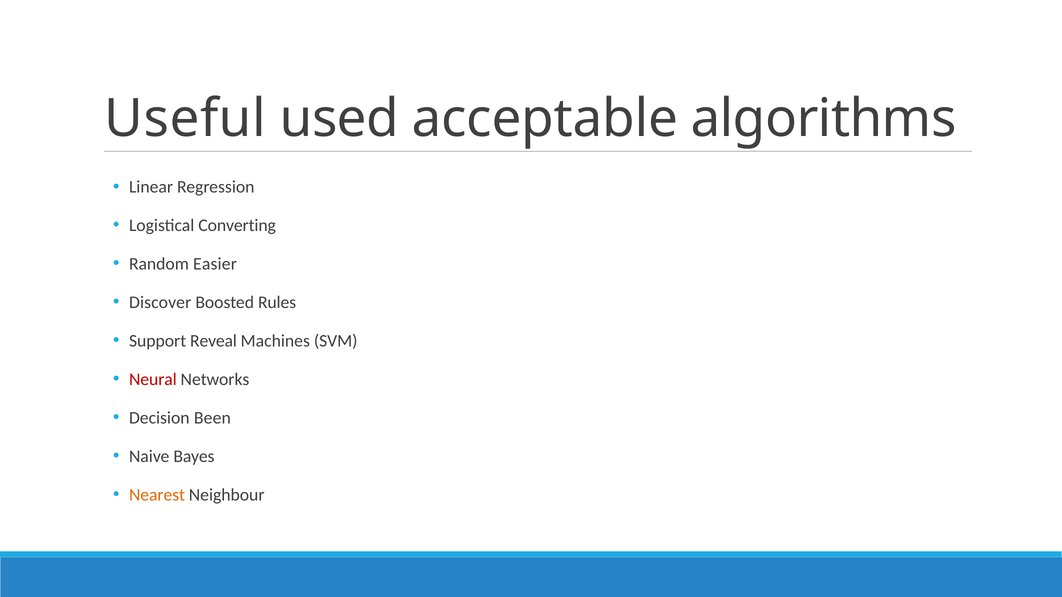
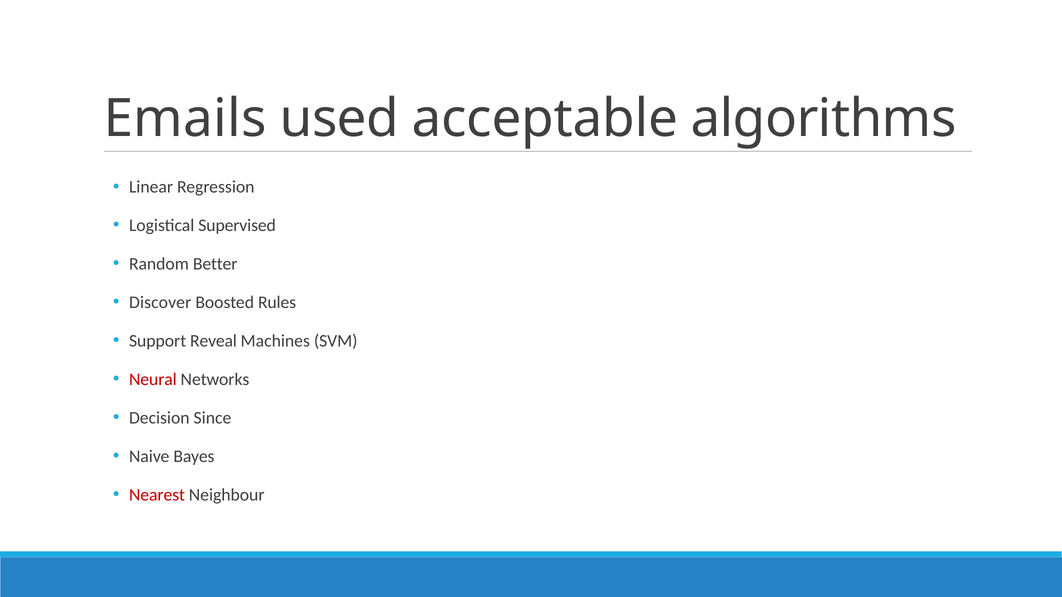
Useful: Useful -> Emails
Converting: Converting -> Supervised
Easier: Easier -> Better
Been: Been -> Since
Nearest colour: orange -> red
